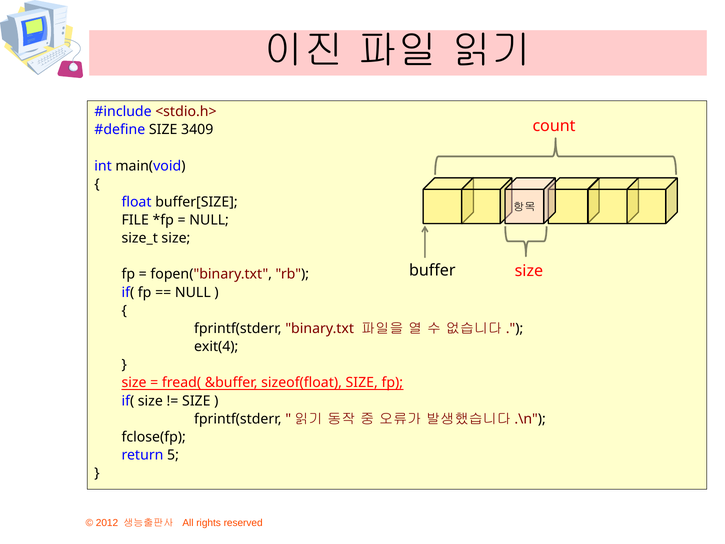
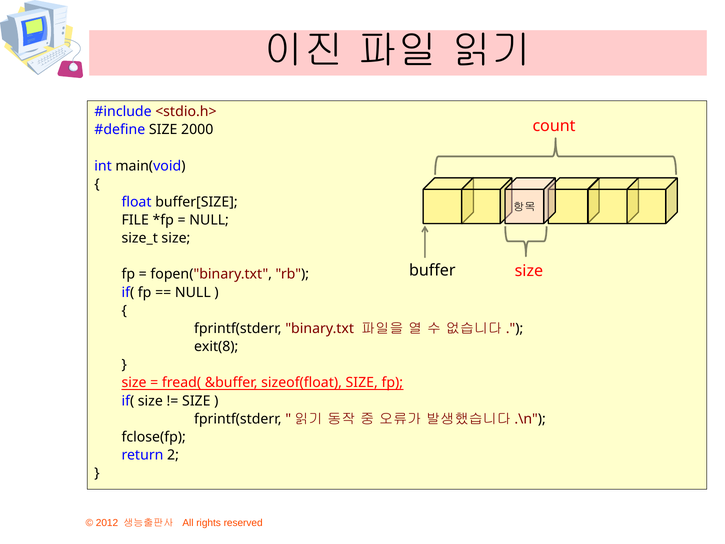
3409: 3409 -> 2000
exit(4: exit(4 -> exit(8
5: 5 -> 2
